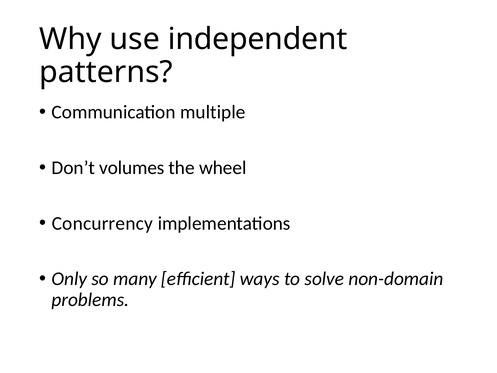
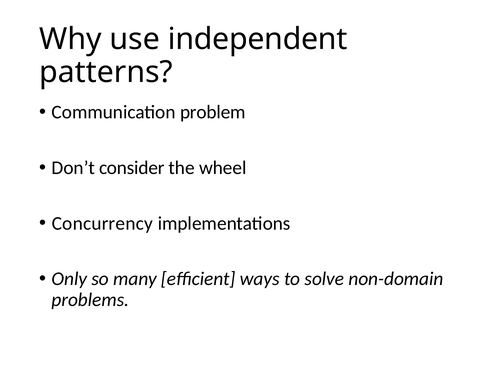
multiple: multiple -> problem
volumes: volumes -> consider
